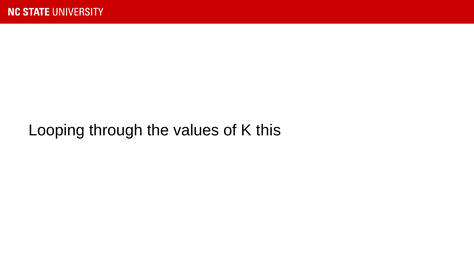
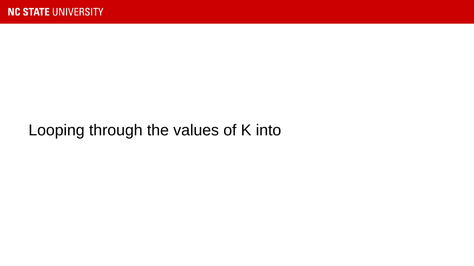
this: this -> into
